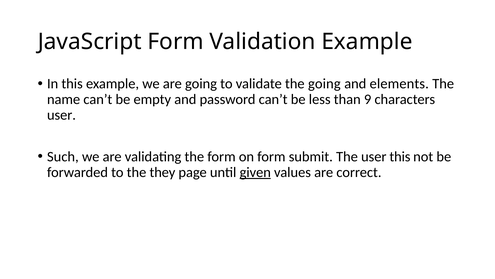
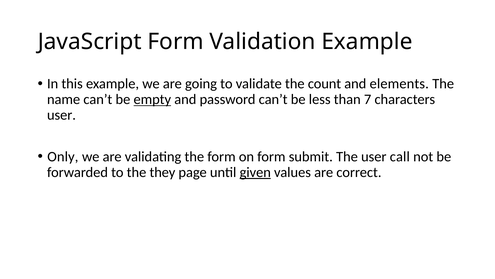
the going: going -> count
empty underline: none -> present
9: 9 -> 7
Such: Such -> Only
user this: this -> call
